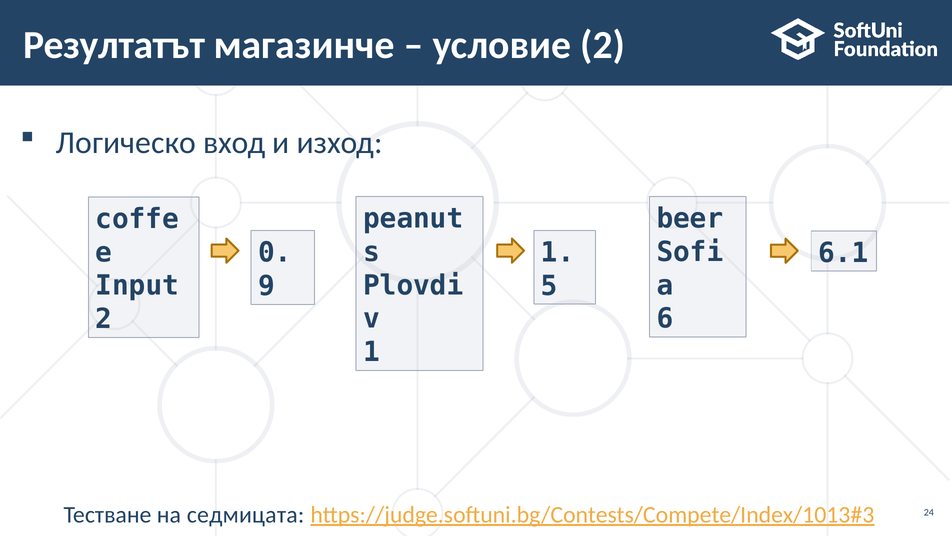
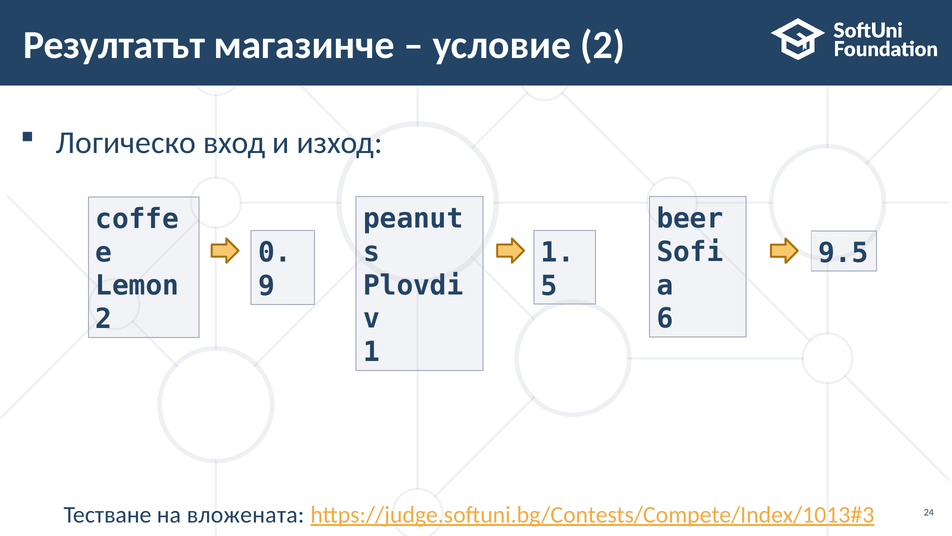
6.1: 6.1 -> 9.5
Input: Input -> Lemon
седмицата: седмицата -> вложената
